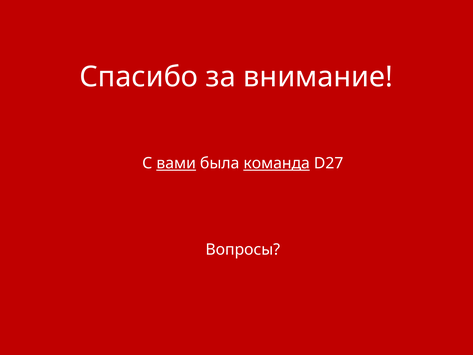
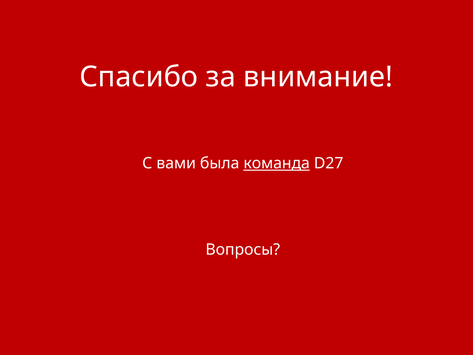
вами underline: present -> none
